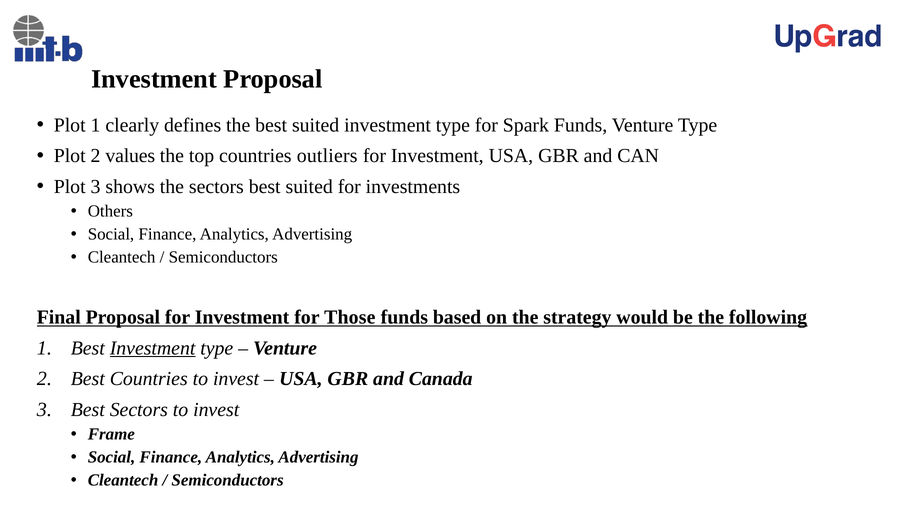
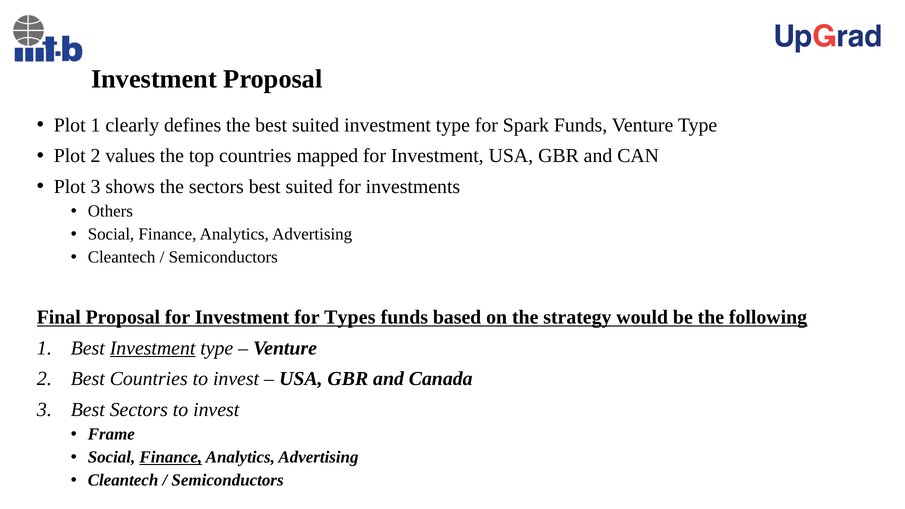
outliers: outliers -> mapped
Those: Those -> Types
Finance at (171, 457) underline: none -> present
